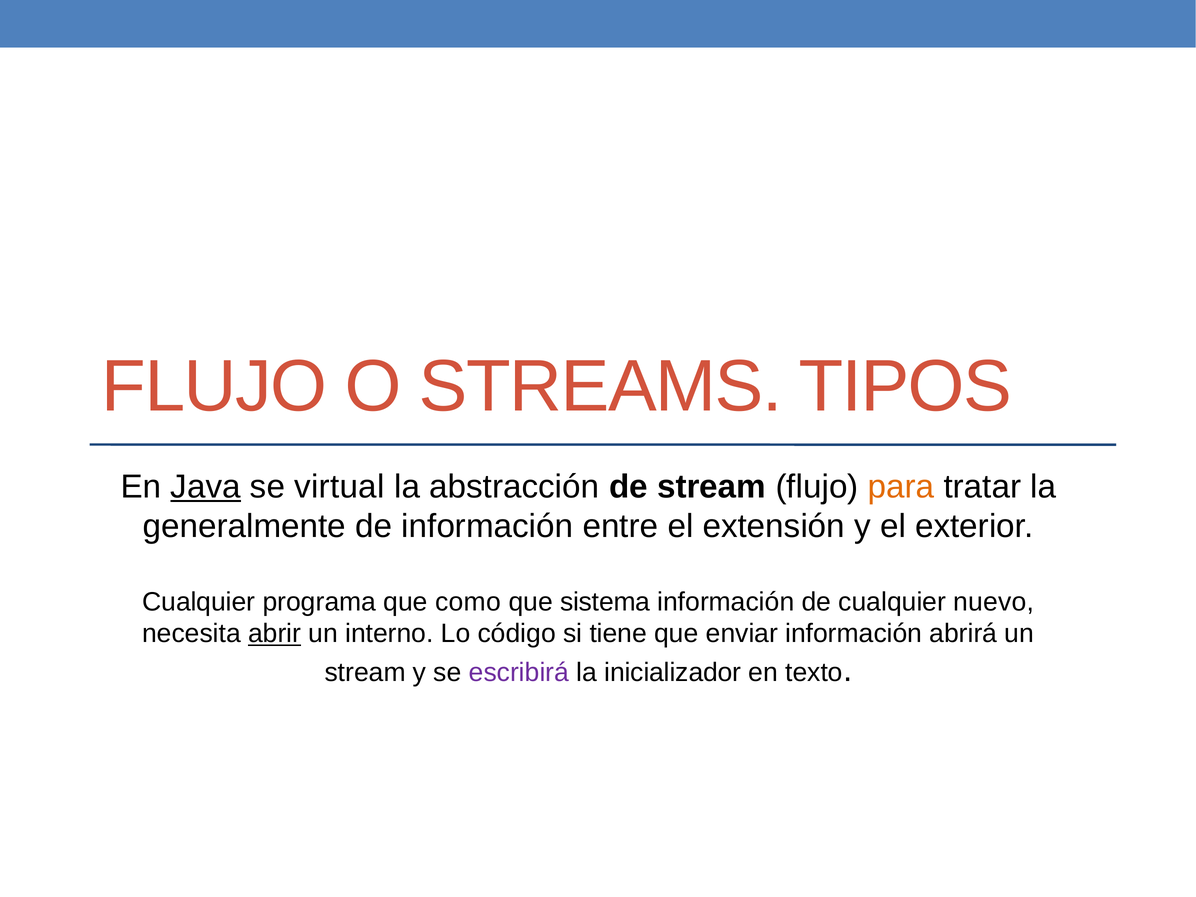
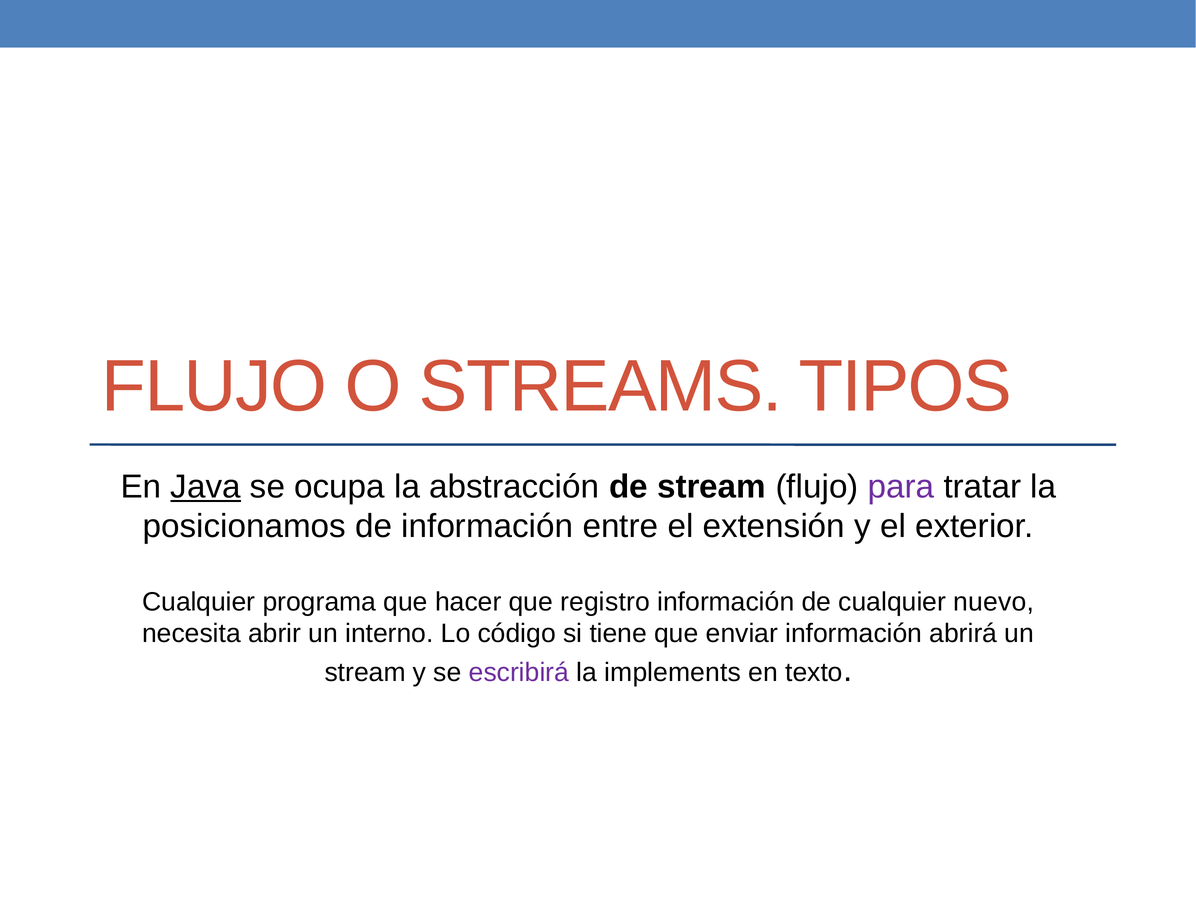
virtual: virtual -> ocupa
para colour: orange -> purple
generalmente: generalmente -> posicionamos
como: como -> hacer
sistema: sistema -> registro
abrir underline: present -> none
inicializador: inicializador -> implements
